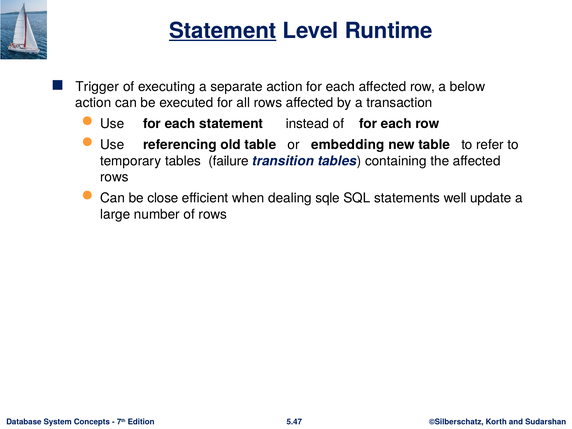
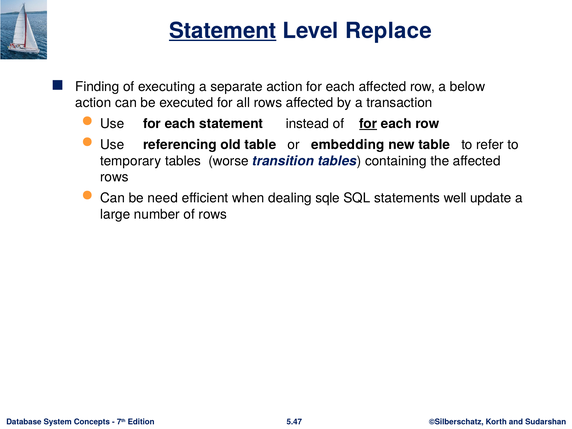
Runtime: Runtime -> Replace
Trigger: Trigger -> Finding
for at (368, 124) underline: none -> present
failure: failure -> worse
close: close -> need
